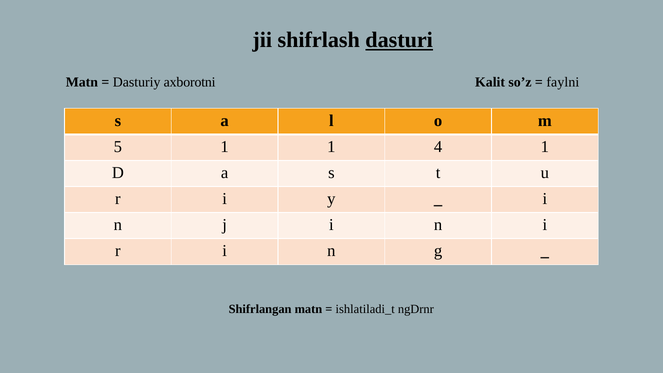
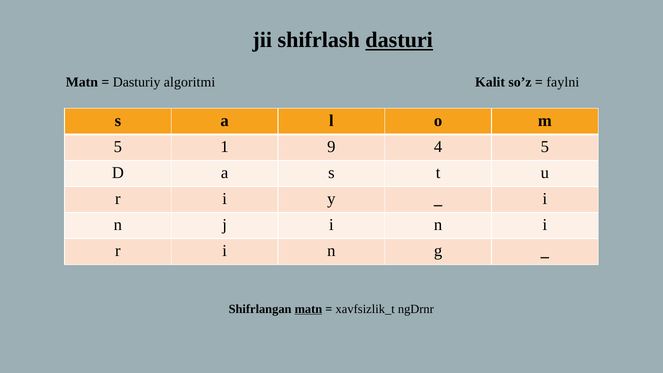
axborotni: axborotni -> algoritmi
1 1: 1 -> 9
4 1: 1 -> 5
matn at (308, 309) underline: none -> present
ishlatiladi_t: ishlatiladi_t -> xavfsizlik_t
